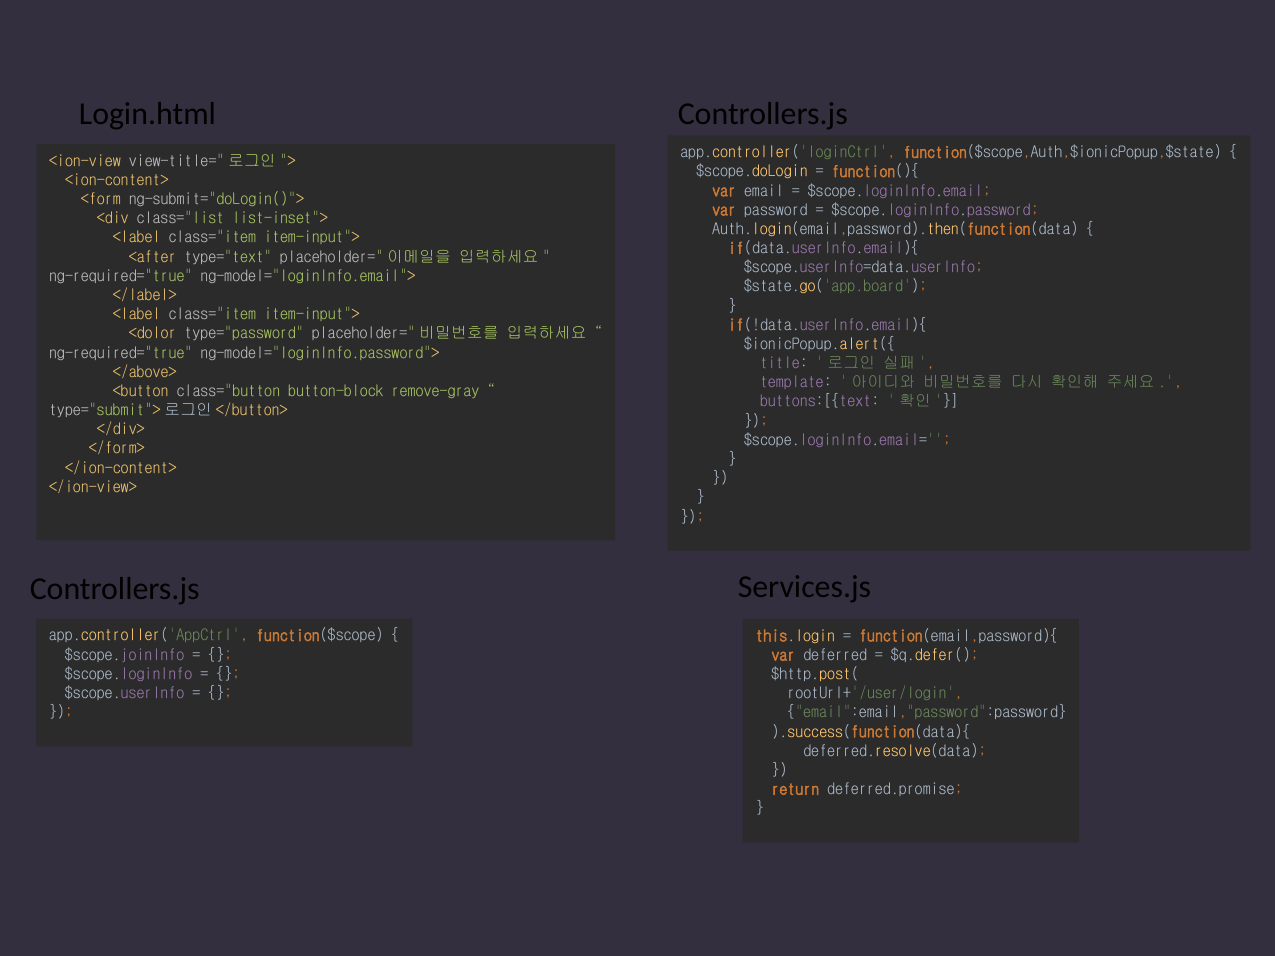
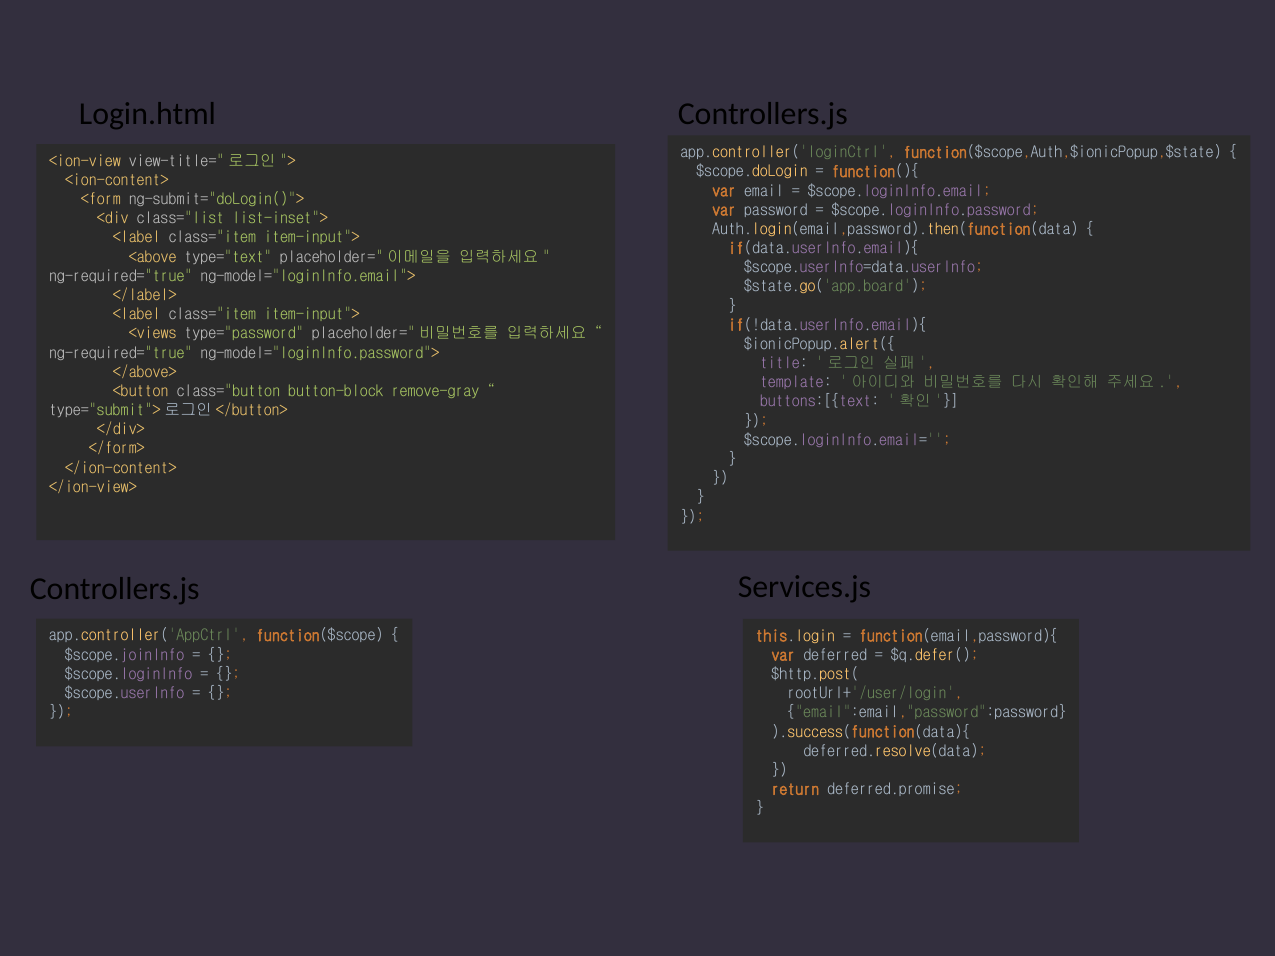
<after: <after -> <above
<dolor: <dolor -> <views
